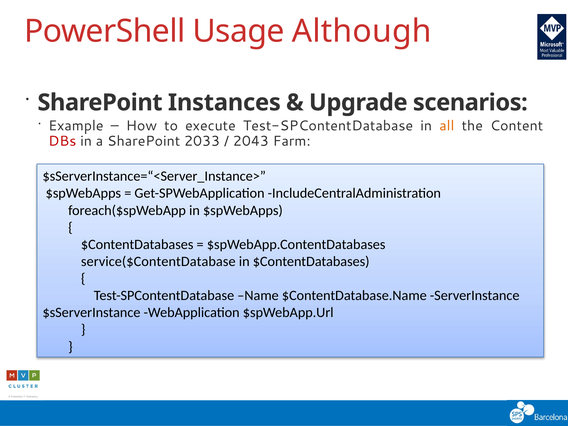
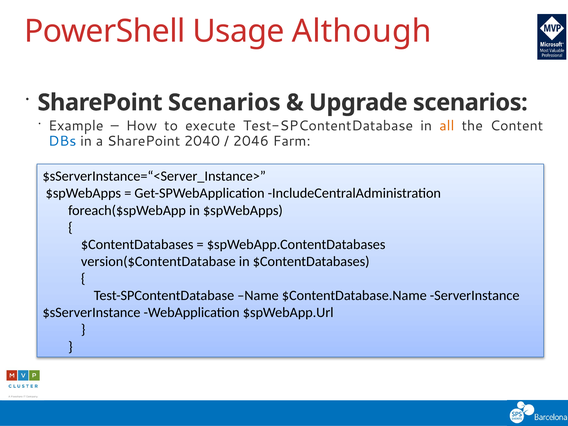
SharePoint Instances: Instances -> Scenarios
DBs colour: red -> blue
2033: 2033 -> 2040
2043: 2043 -> 2046
service($ContentDatabase: service($ContentDatabase -> version($ContentDatabase
